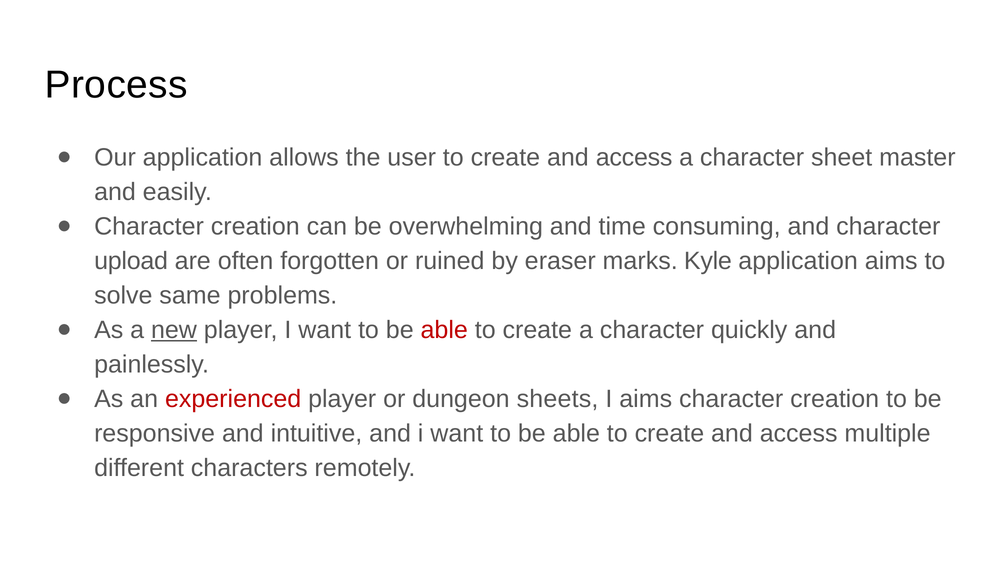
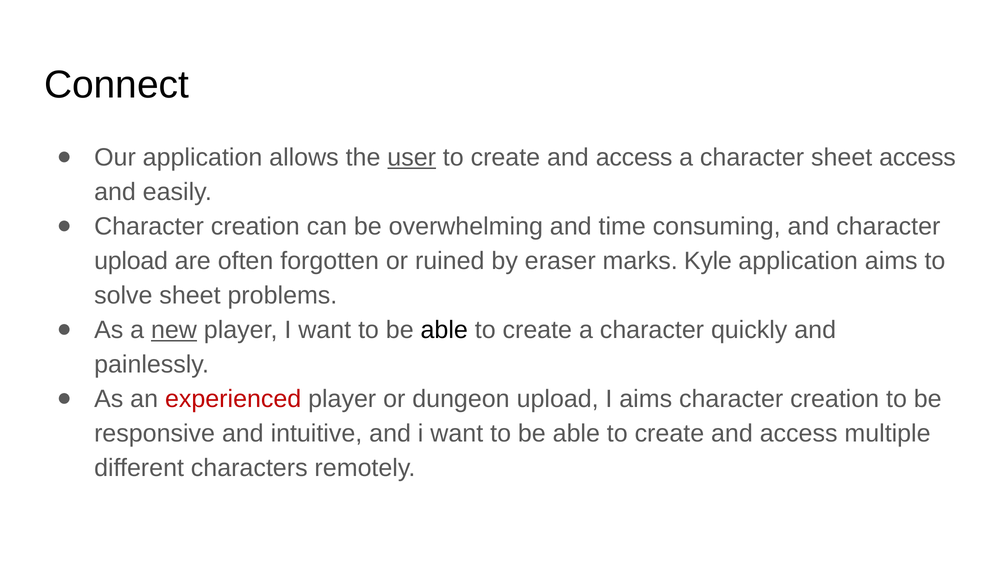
Process: Process -> Connect
user underline: none -> present
sheet master: master -> access
solve same: same -> sheet
able at (444, 330) colour: red -> black
dungeon sheets: sheets -> upload
